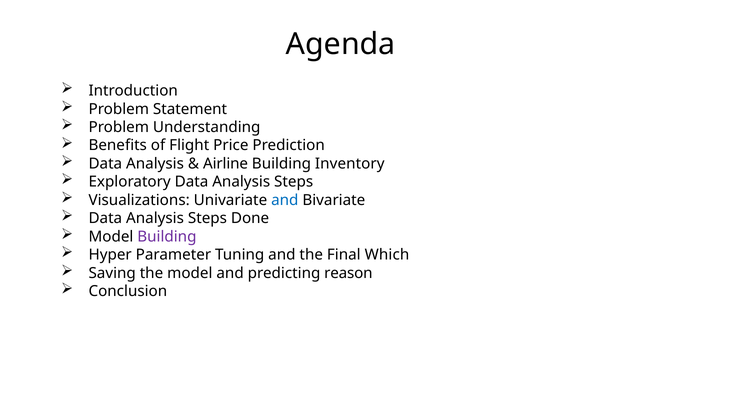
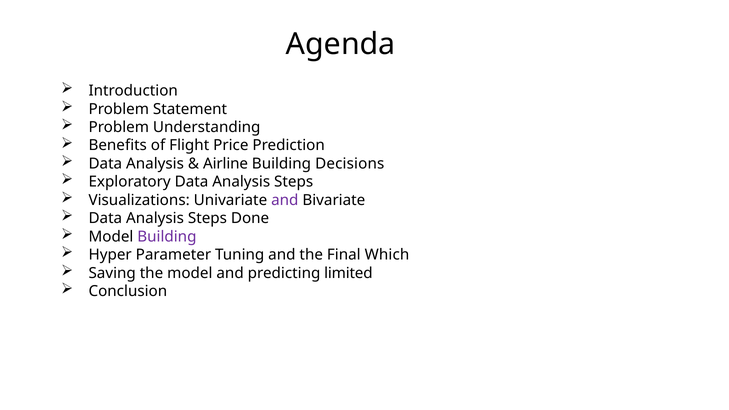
Inventory: Inventory -> Decisions
and at (285, 200) colour: blue -> purple
reason: reason -> limited
